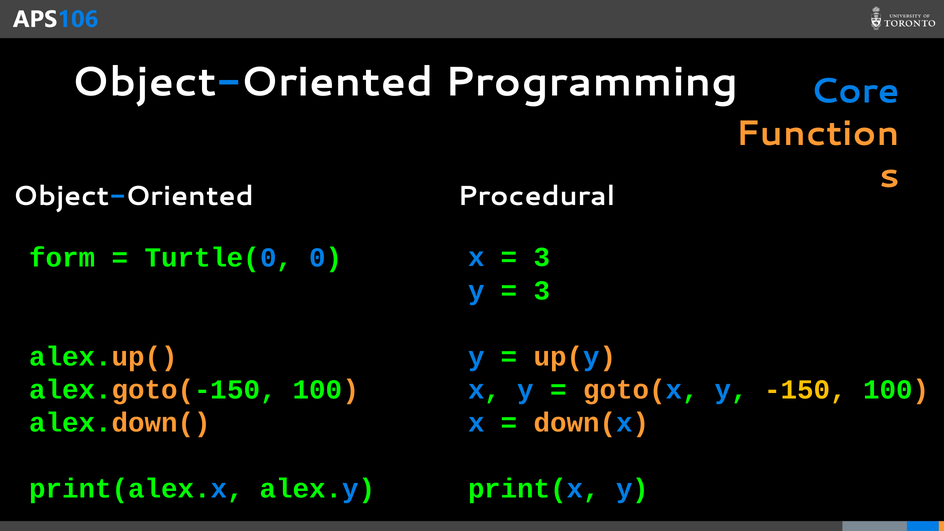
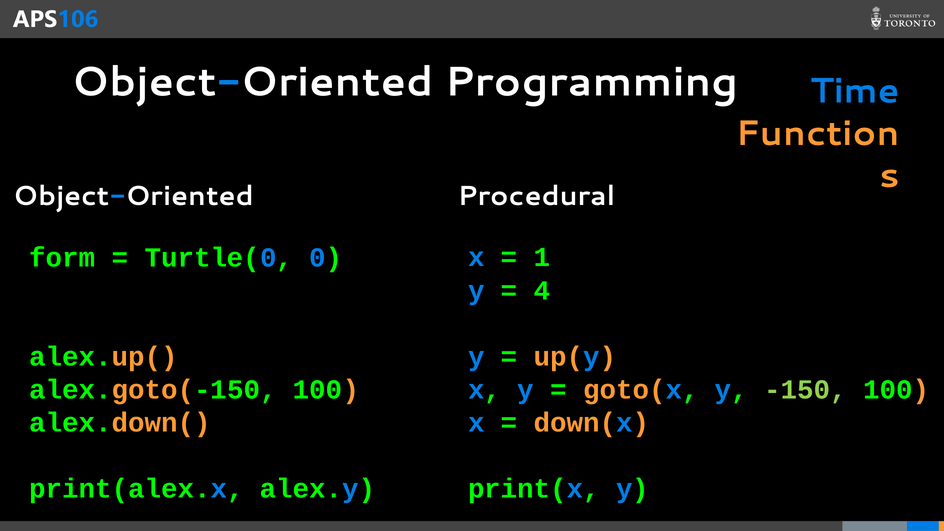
Core: Core -> Time
3 at (542, 257): 3 -> 1
3 at (542, 290): 3 -> 4
-150 colour: yellow -> light green
